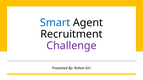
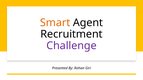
Smart colour: blue -> orange
